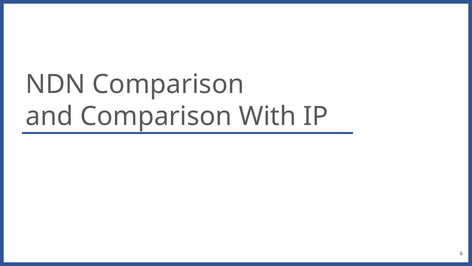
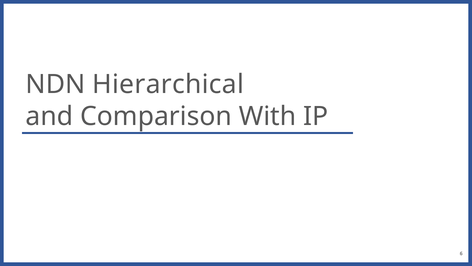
NDN Comparison: Comparison -> Hierarchical
